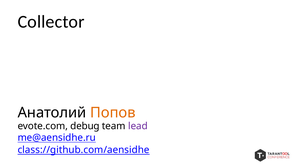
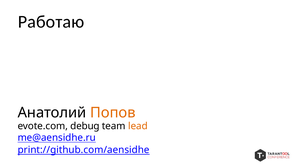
Collector: Collector -> Работаю
lead colour: purple -> orange
class://github.com/aensidhe: class://github.com/aensidhe -> print://github.com/aensidhe
